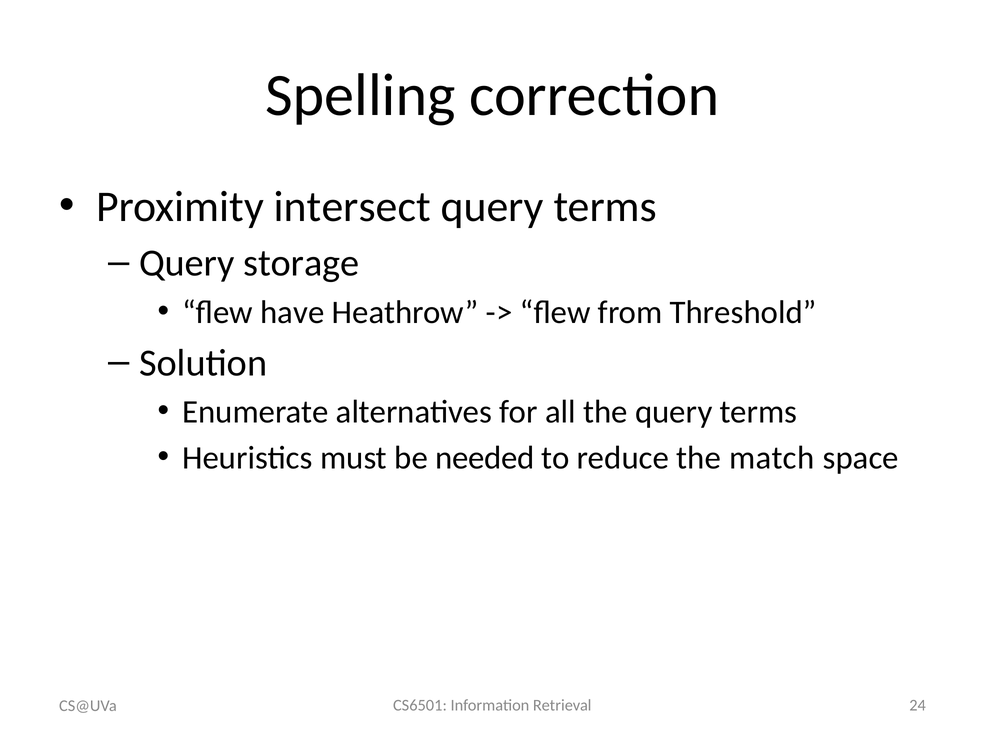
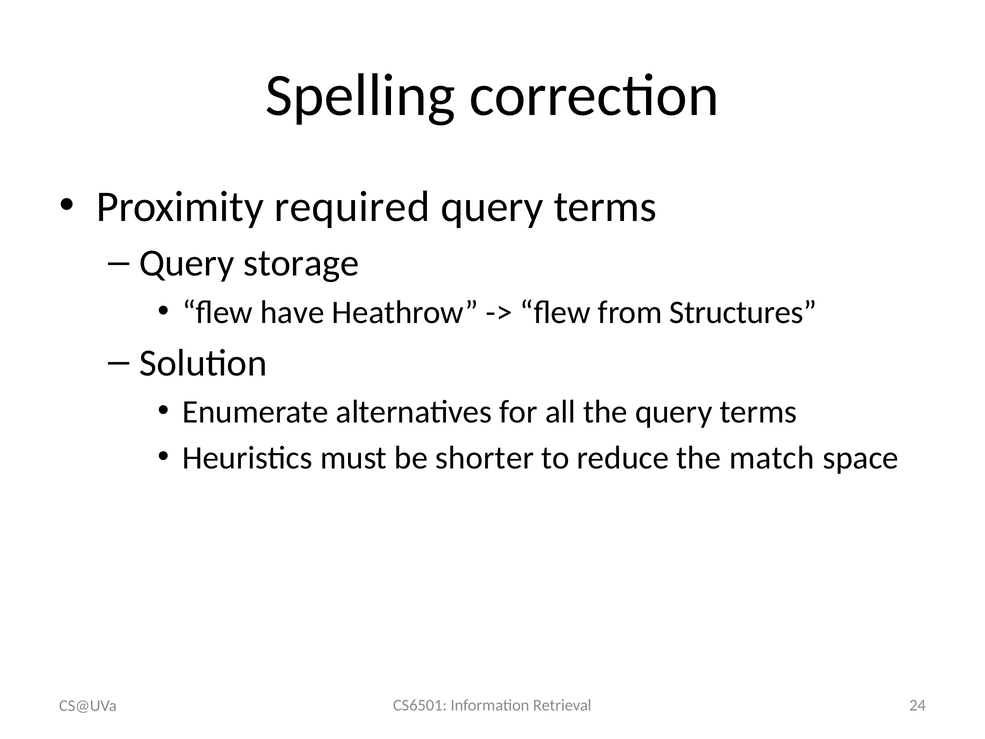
intersect: intersect -> required
Threshold: Threshold -> Structures
needed: needed -> shorter
